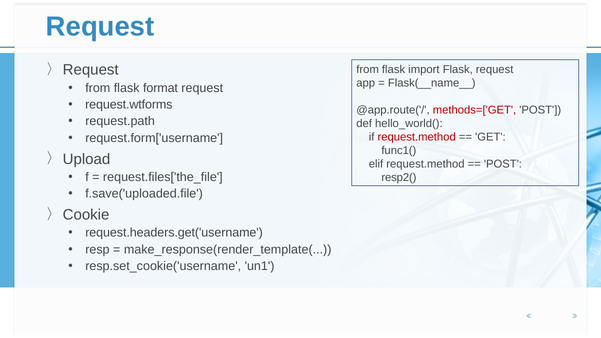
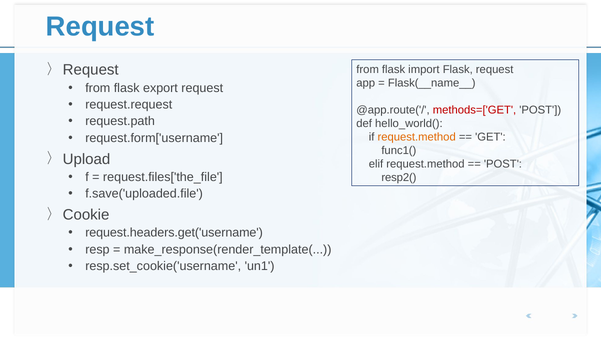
format: format -> export
request.wtforms: request.wtforms -> request.request
request.method at (417, 137) colour: red -> orange
